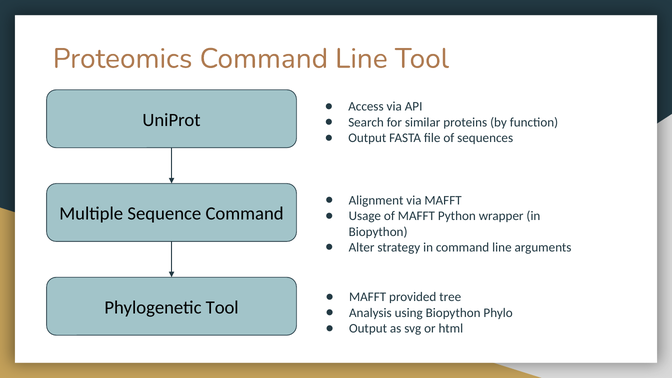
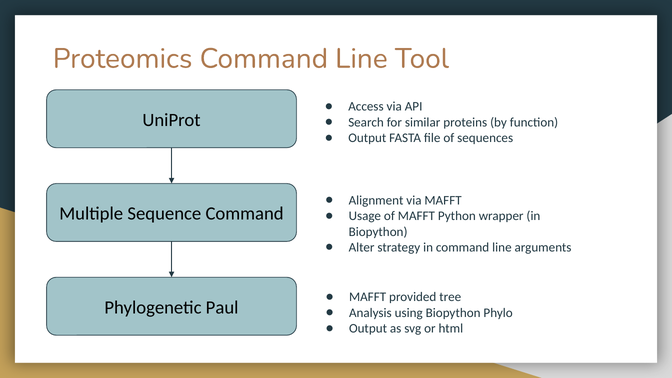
Phylogenetic Tool: Tool -> Paul
